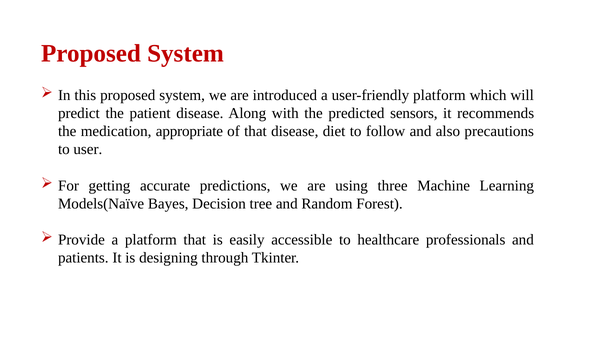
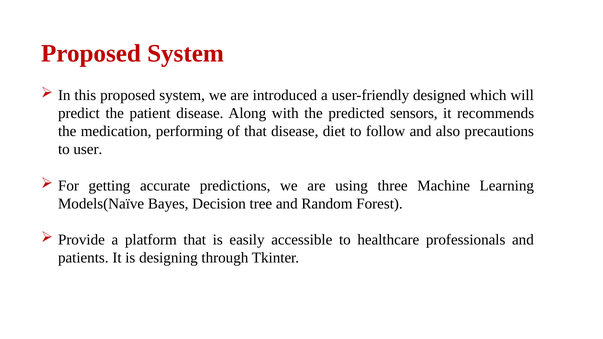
user-friendly platform: platform -> designed
appropriate: appropriate -> performing
